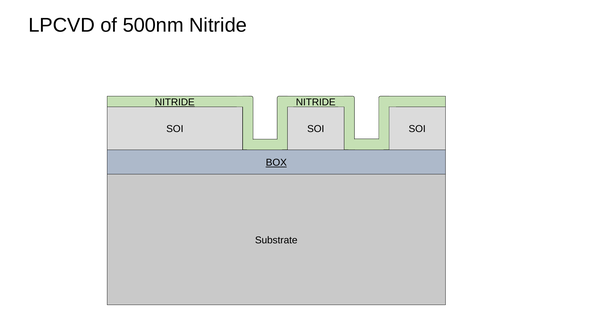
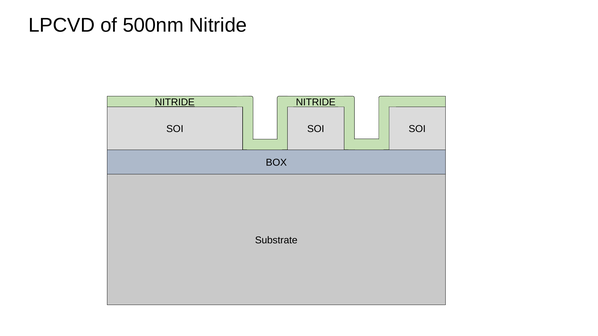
BOX underline: present -> none
